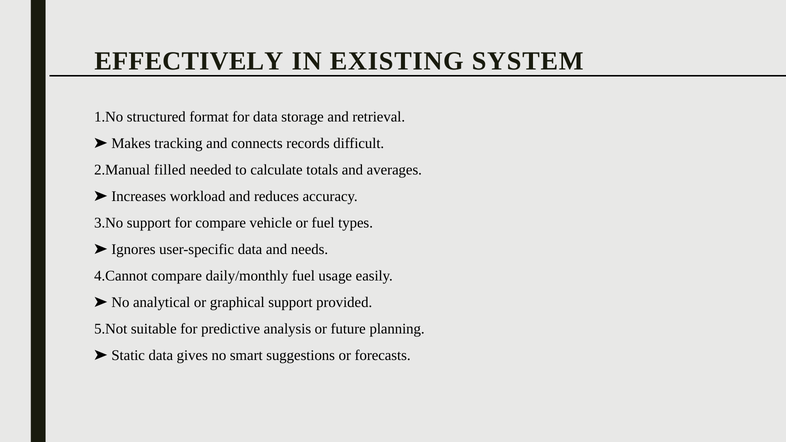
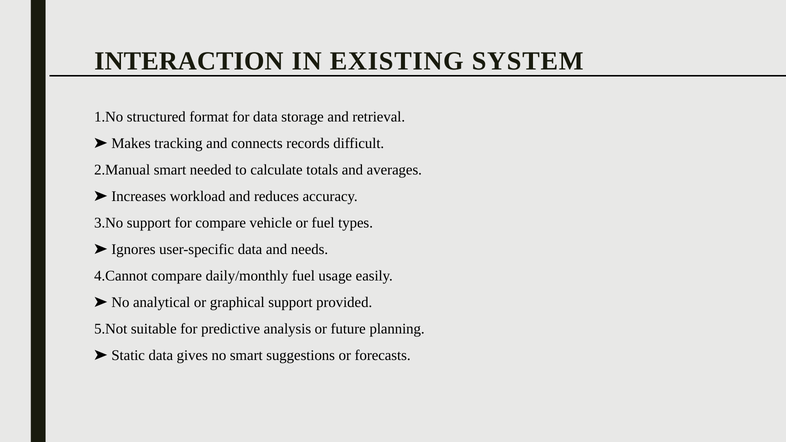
EFFECTIVELY: EFFECTIVELY -> INTERACTION
filled at (170, 170): filled -> smart
